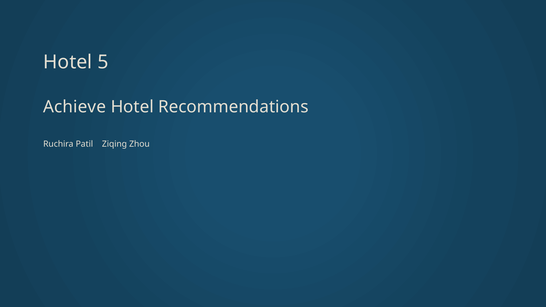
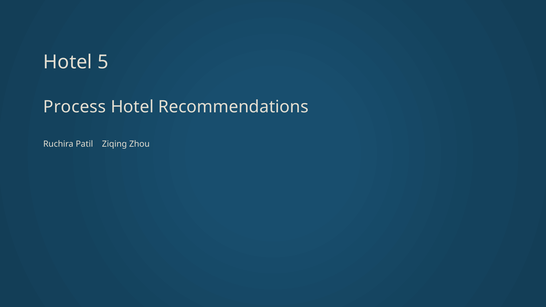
Achieve: Achieve -> Process
